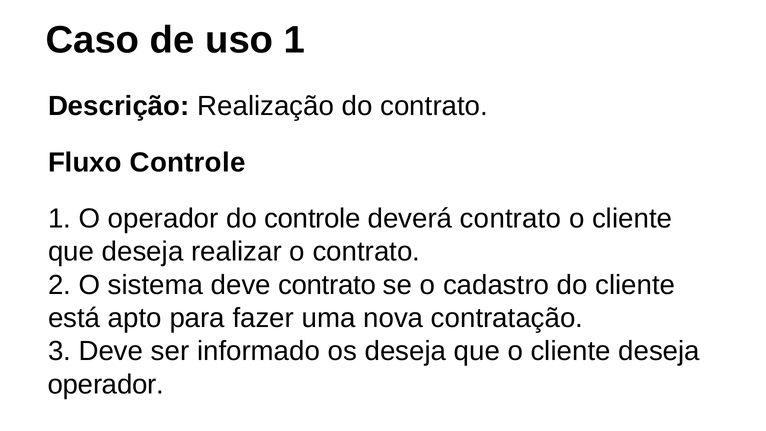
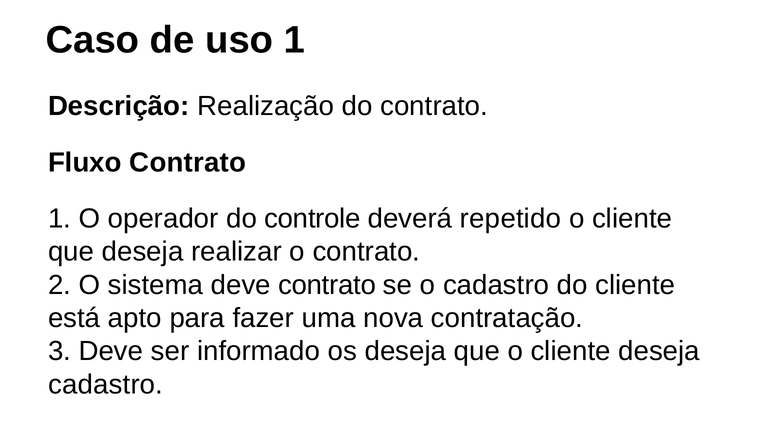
Fluxo Controle: Controle -> Contrato
deverá contrato: contrato -> repetido
operador at (106, 384): operador -> cadastro
